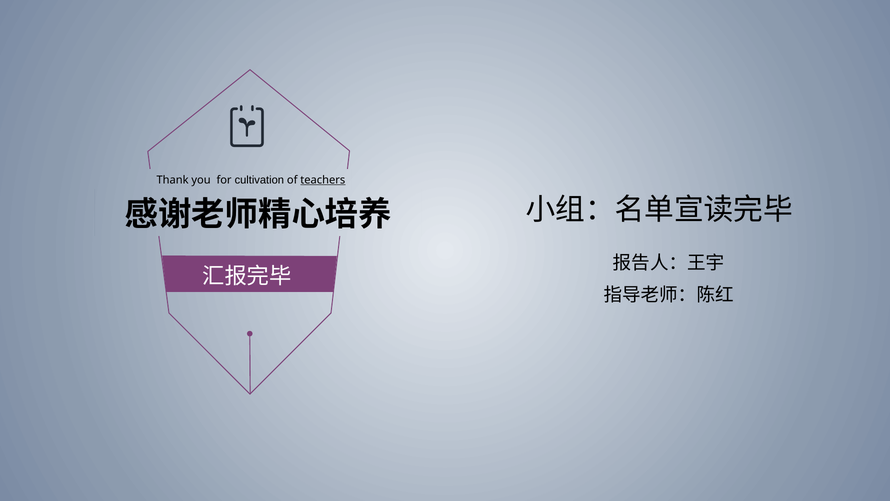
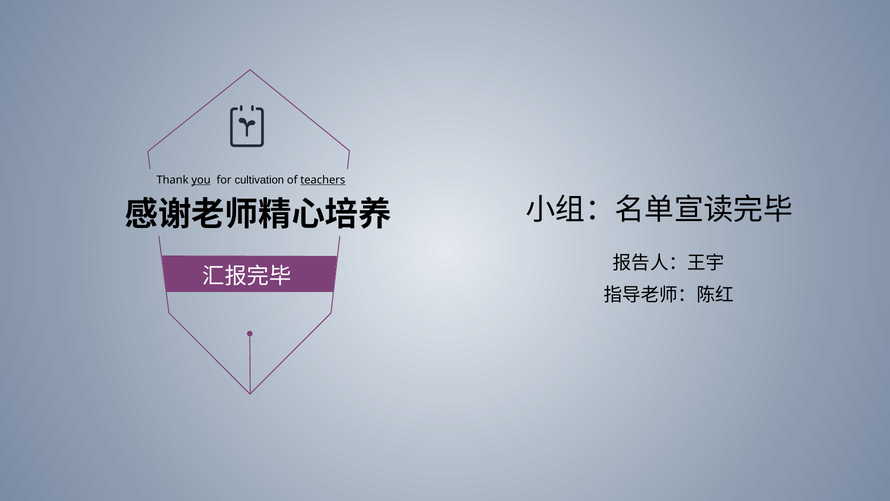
you underline: none -> present
